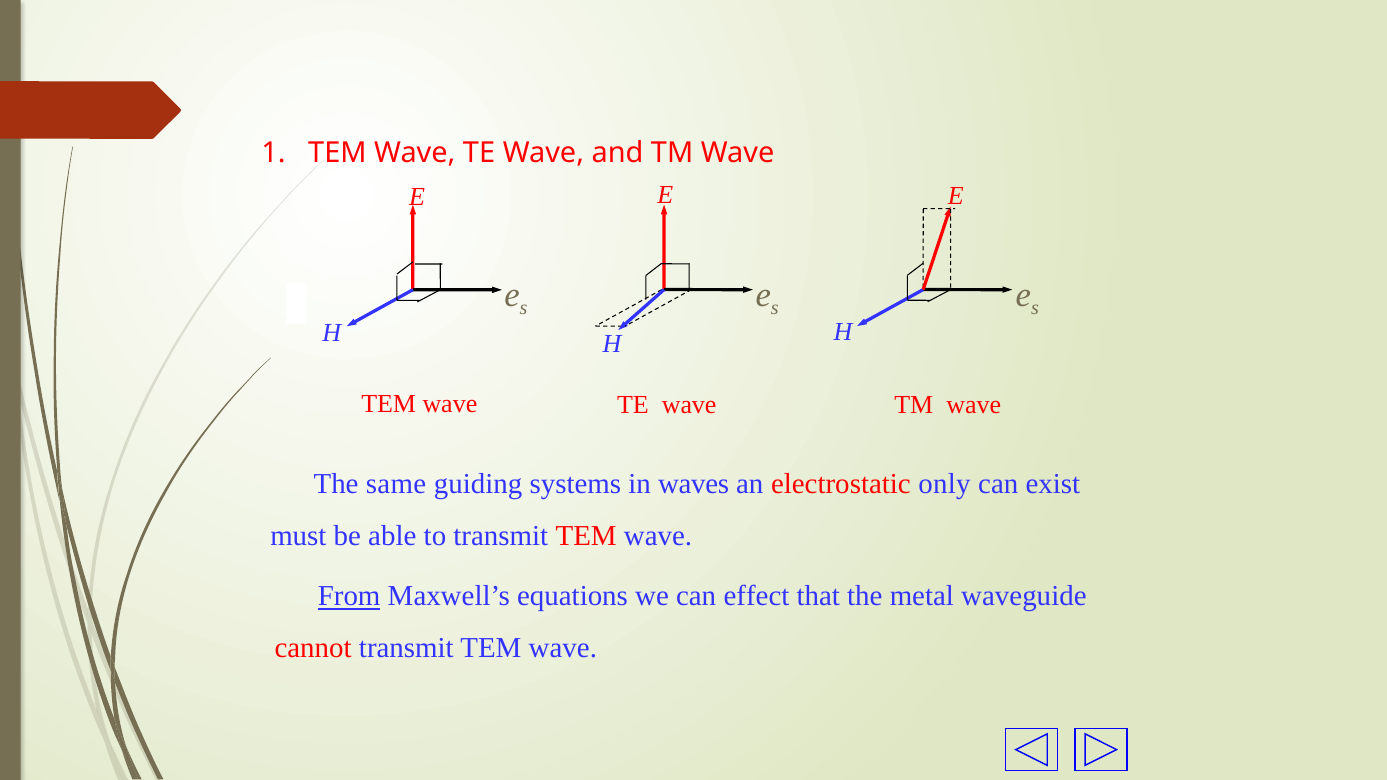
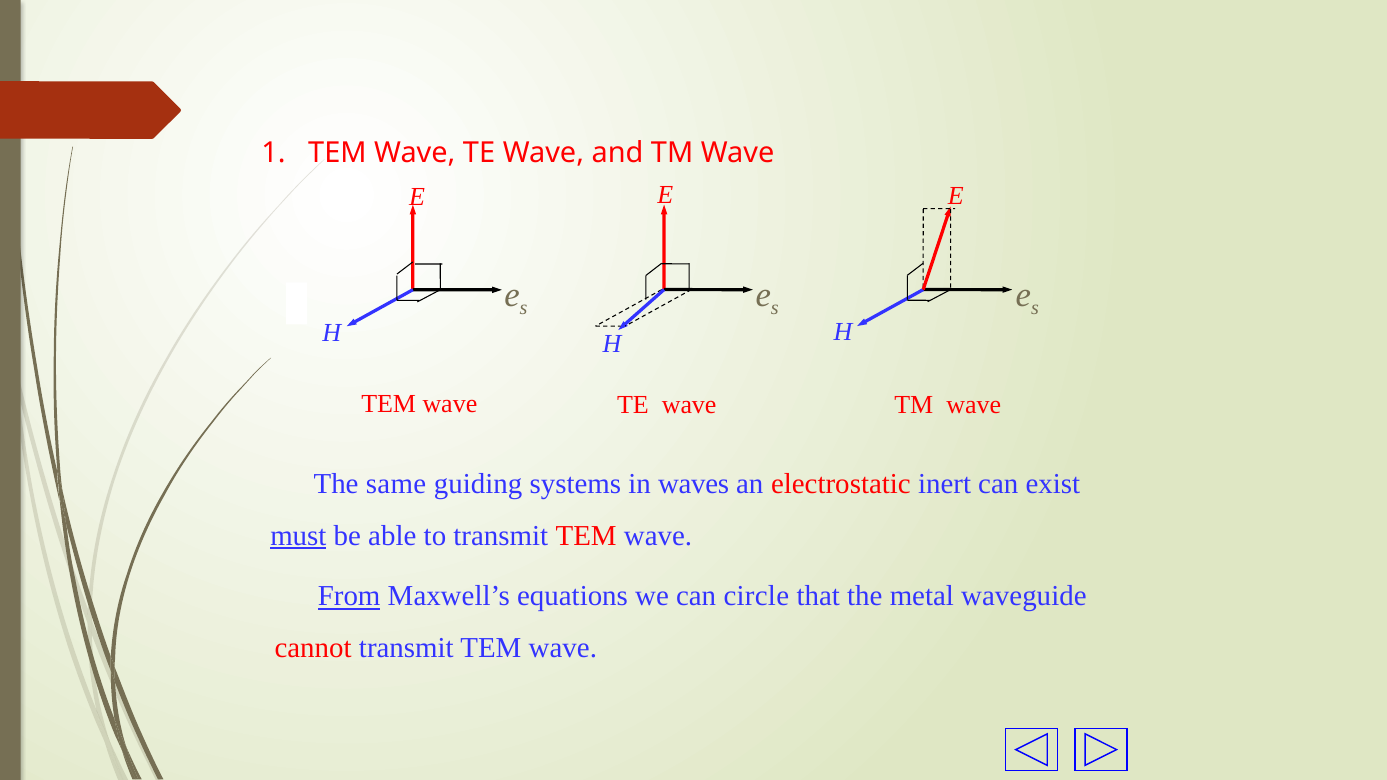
only: only -> inert
must underline: none -> present
effect: effect -> circle
